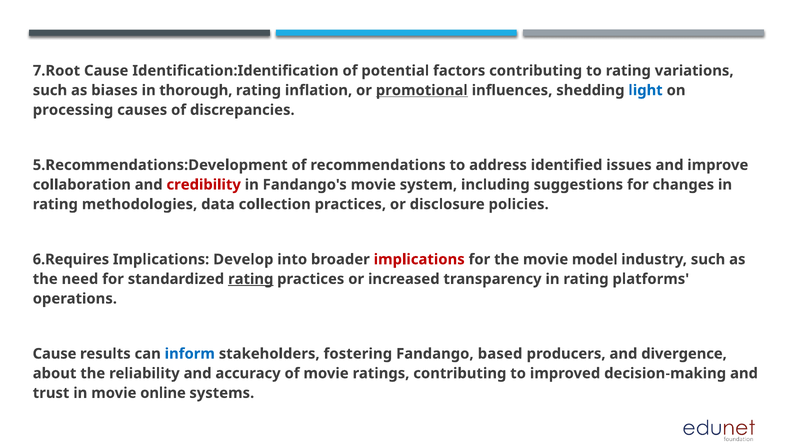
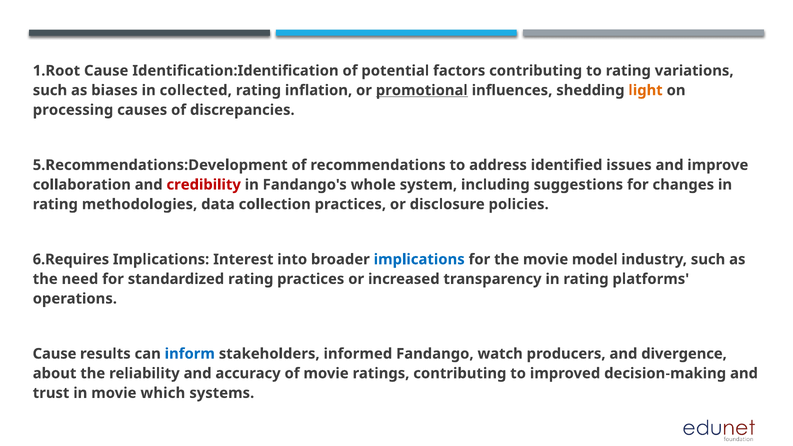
7.Root: 7.Root -> 1.Root
thorough: thorough -> collected
light colour: blue -> orange
Fandango's movie: movie -> whole
Develop: Develop -> Interest
implications at (419, 259) colour: red -> blue
rating at (251, 279) underline: present -> none
fostering: fostering -> informed
based: based -> watch
online: online -> which
